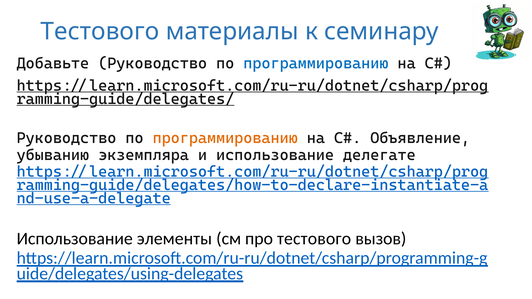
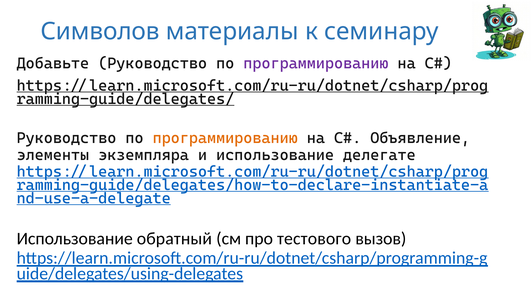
Тестового at (100, 32): Тестового -> Символов
программированию at (316, 63) colour: blue -> purple
убыванию: убыванию -> элементы
элементы: элементы -> обратный
